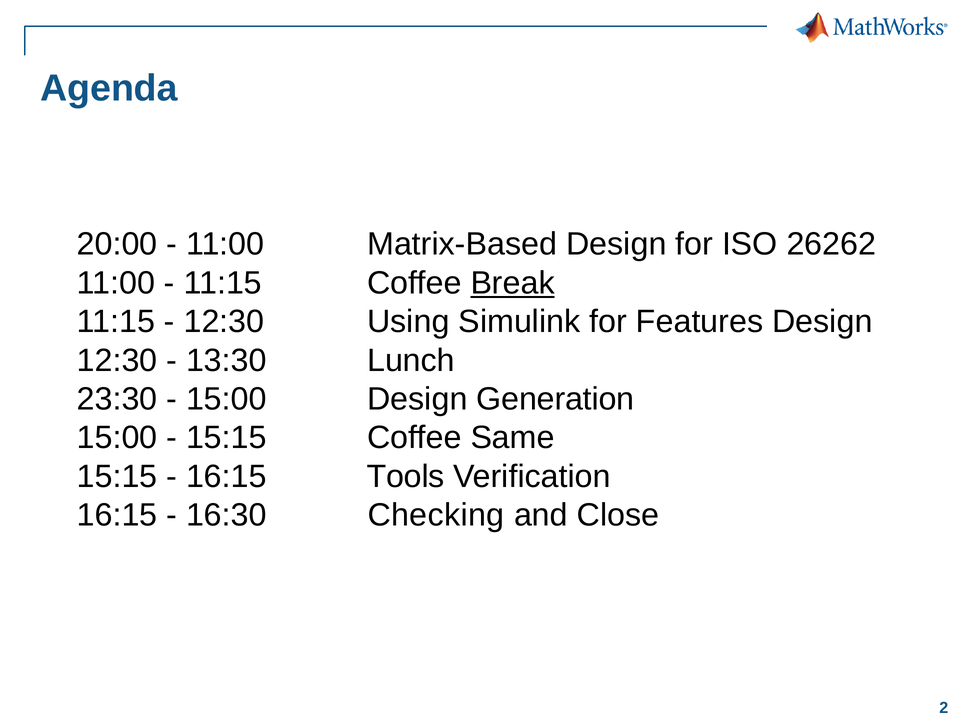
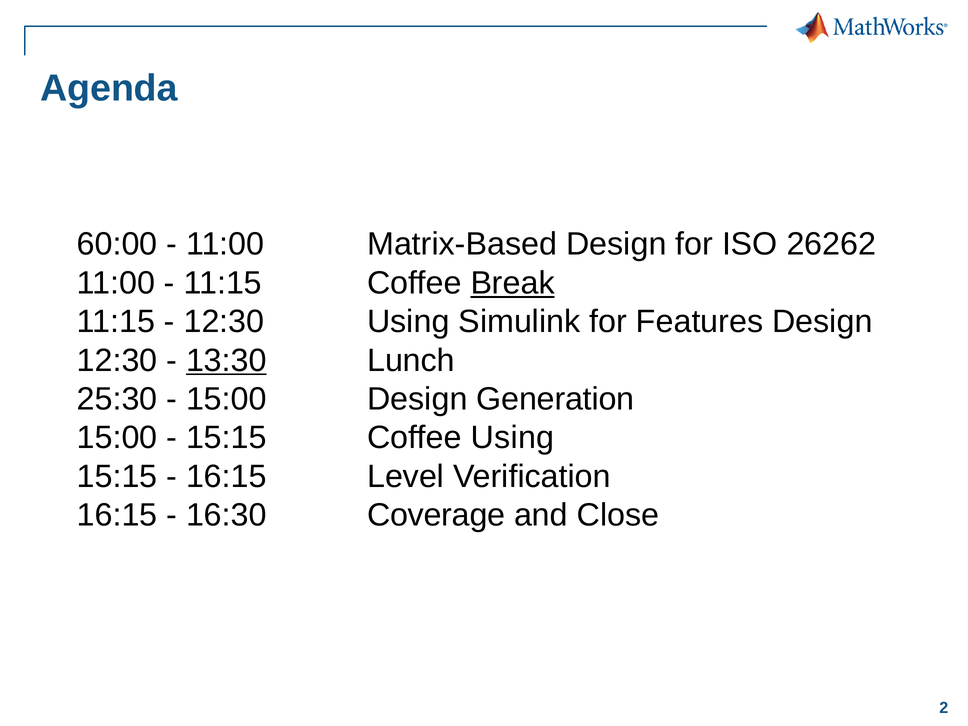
20:00: 20:00 -> 60:00
13:30 underline: none -> present
23:30: 23:30 -> 25:30
Coffee Same: Same -> Using
Tools: Tools -> Level
Checking: Checking -> Coverage
